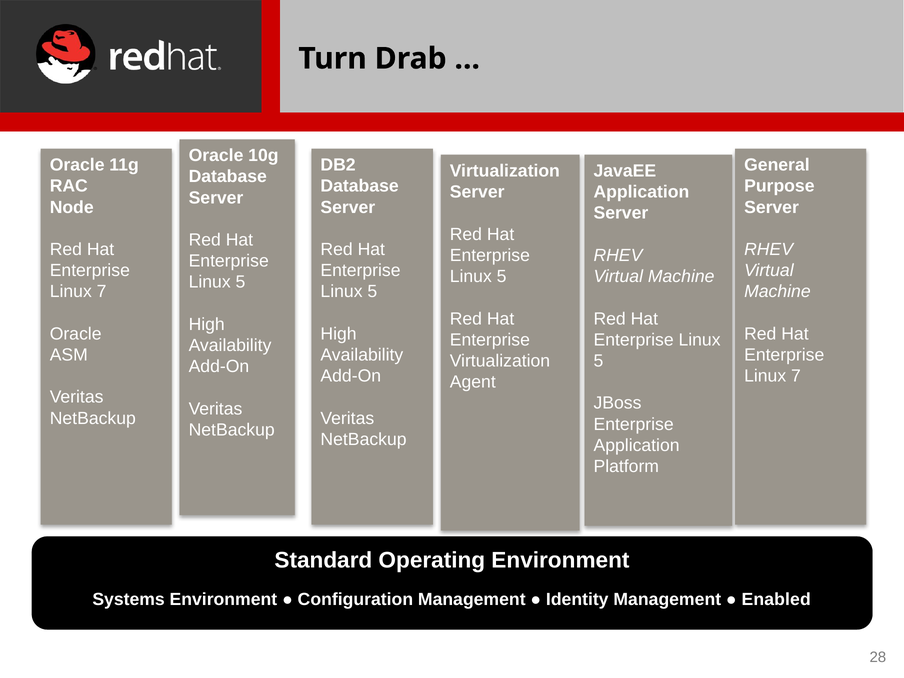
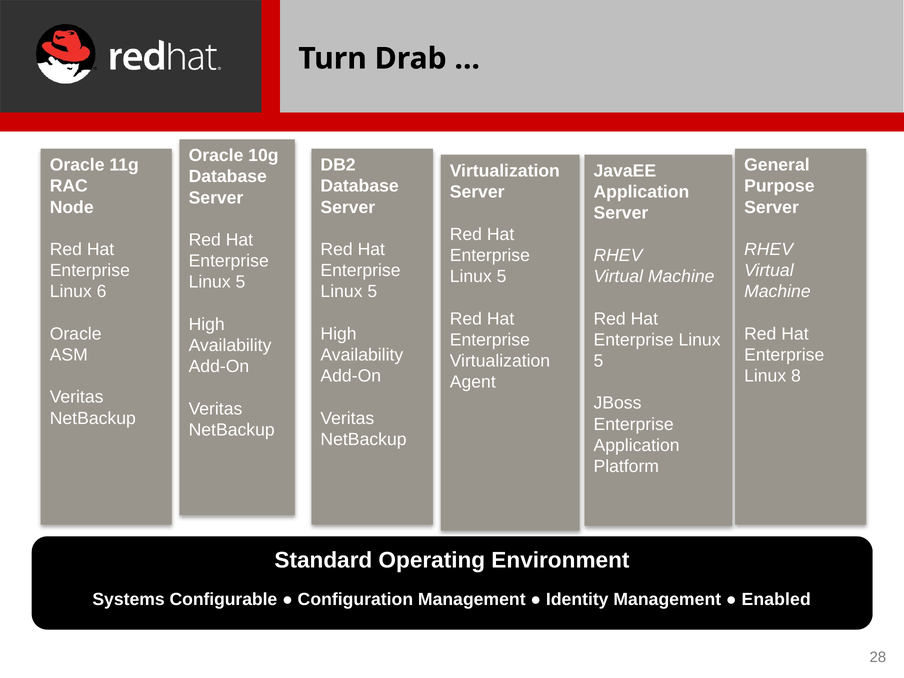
7 at (102, 292): 7 -> 6
7 at (796, 376): 7 -> 8
Systems Environment: Environment -> Configurable
